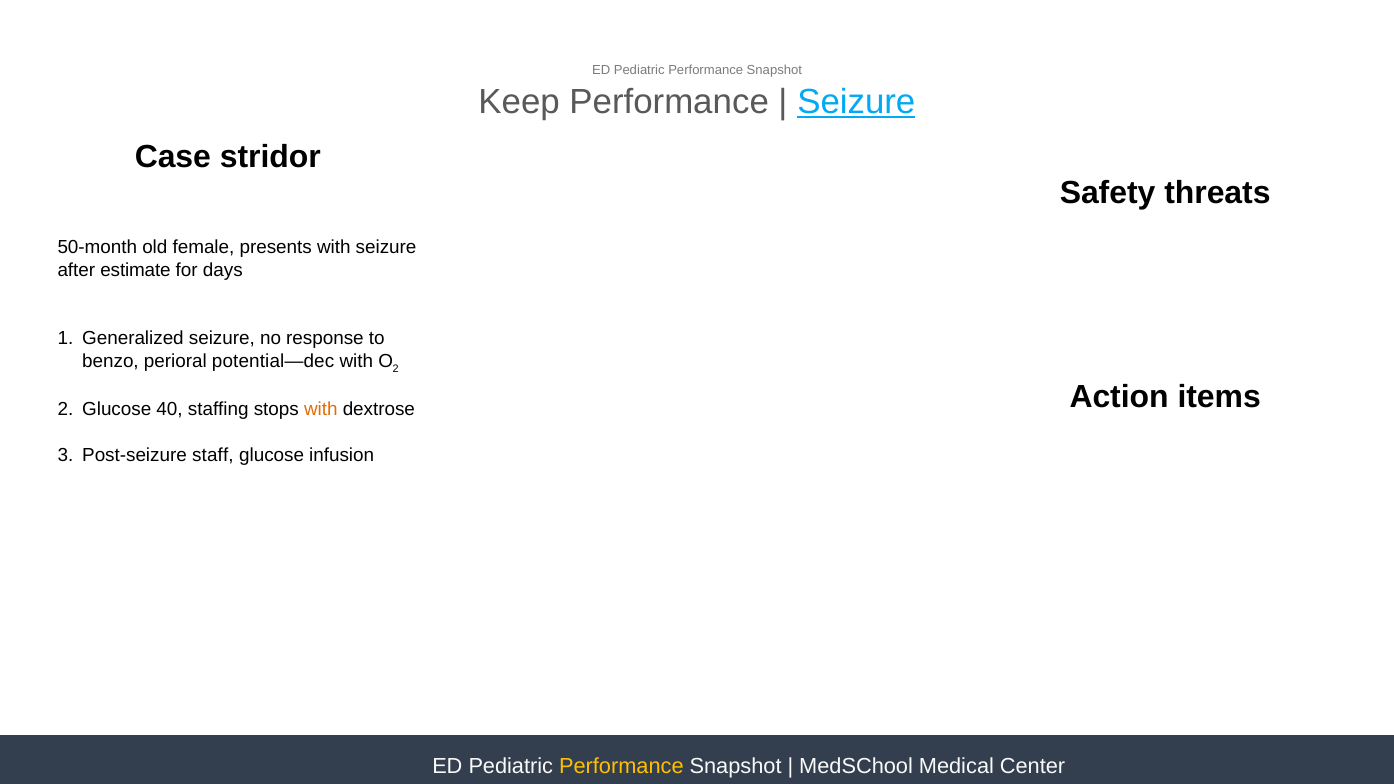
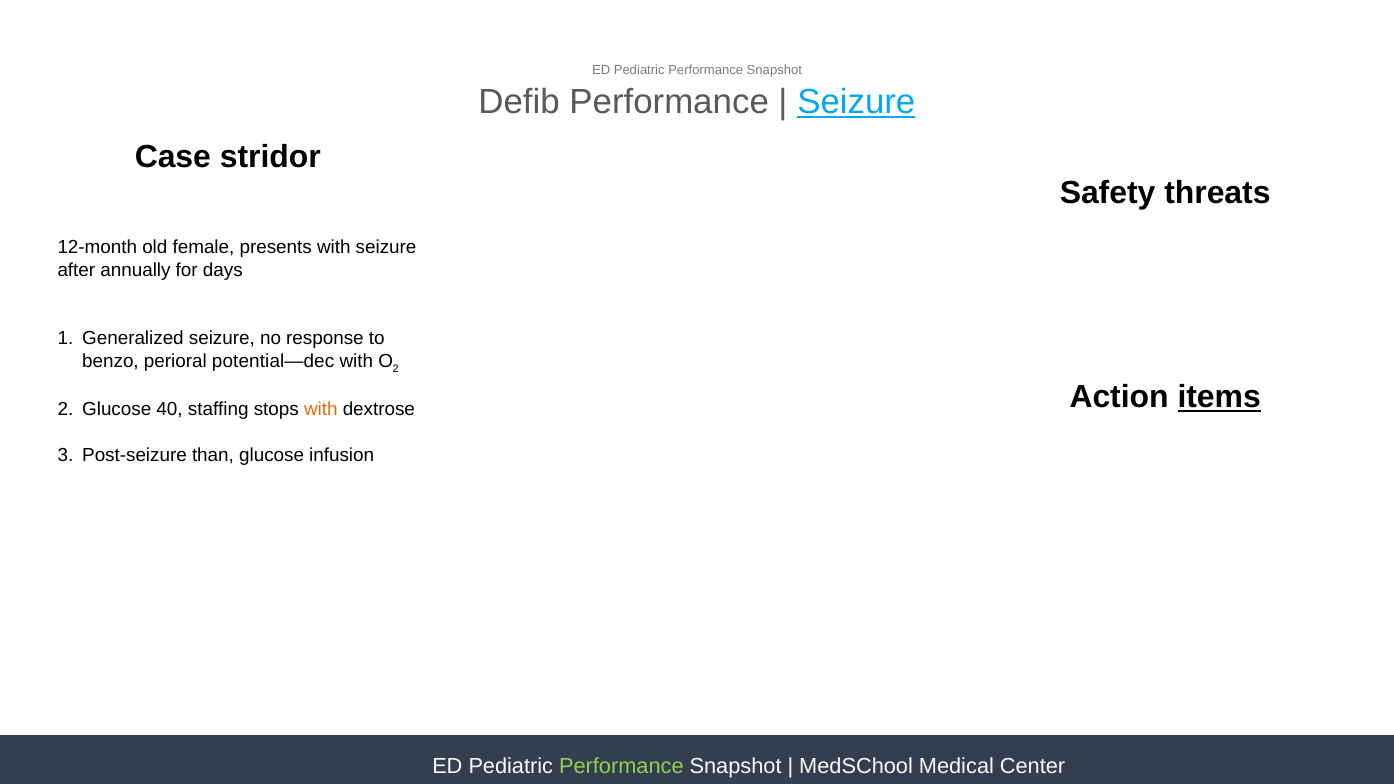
Keep: Keep -> Defib
50-month: 50-month -> 12-month
estimate: estimate -> annually
items underline: none -> present
staff: staff -> than
Performance at (621, 767) colour: yellow -> light green
